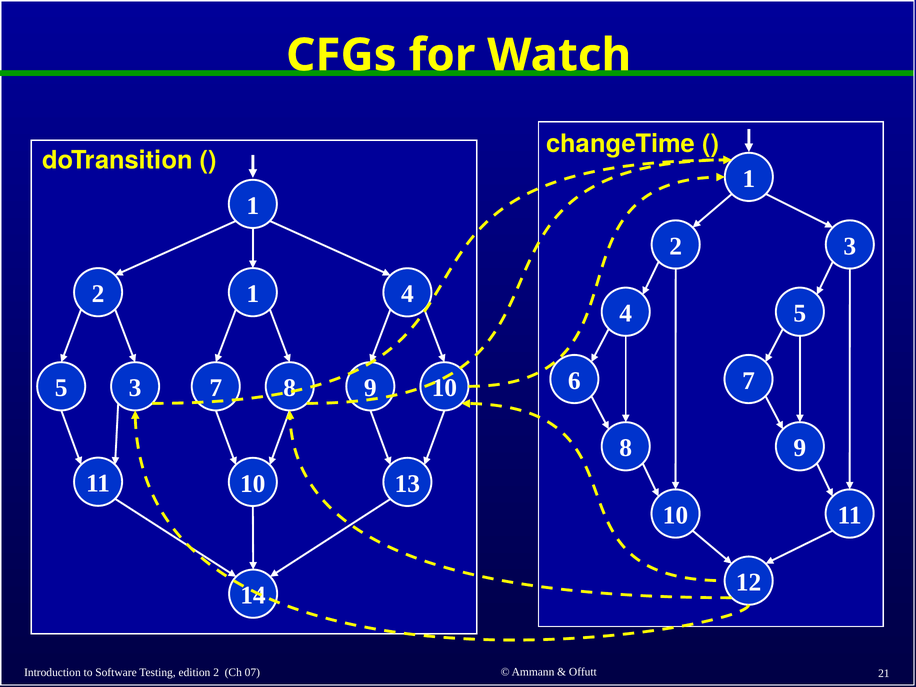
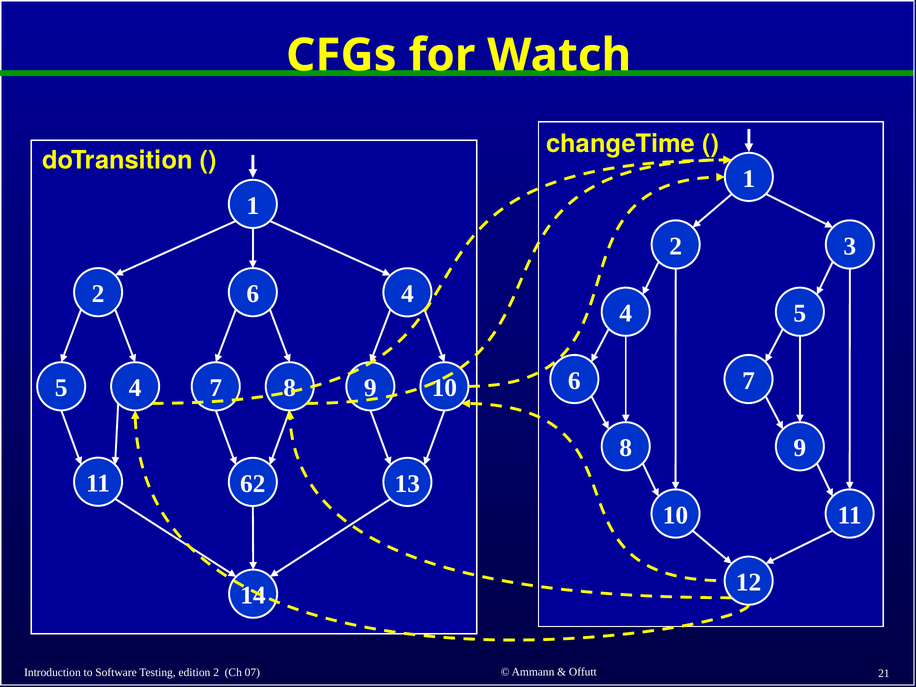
2 1: 1 -> 6
5 3: 3 -> 4
11 10: 10 -> 62
